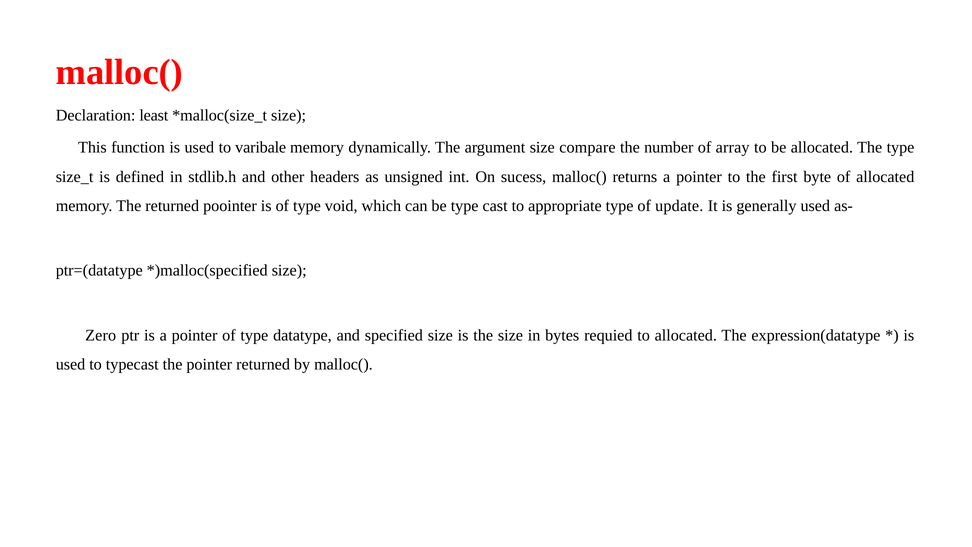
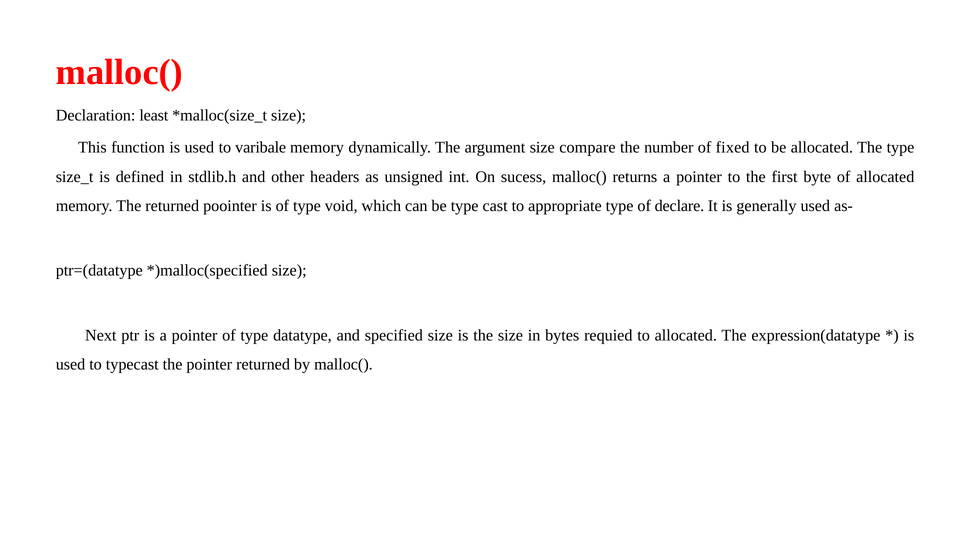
array: array -> fixed
update: update -> declare
Zero: Zero -> Next
